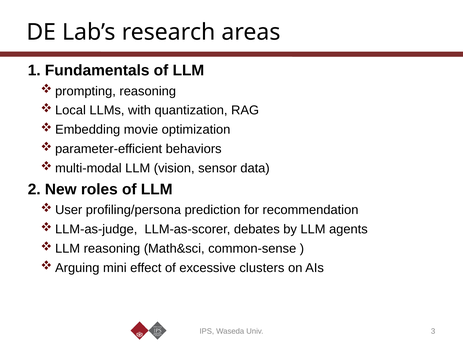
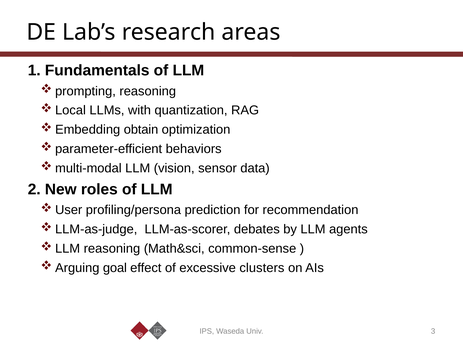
movie: movie -> obtain
mini: mini -> goal
